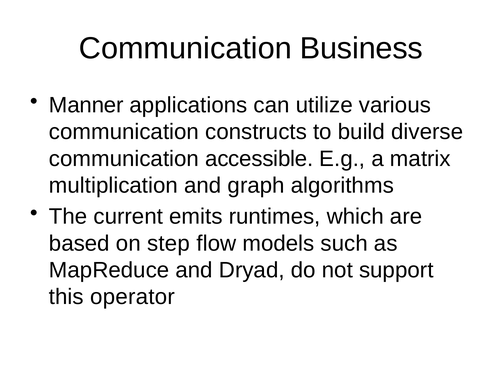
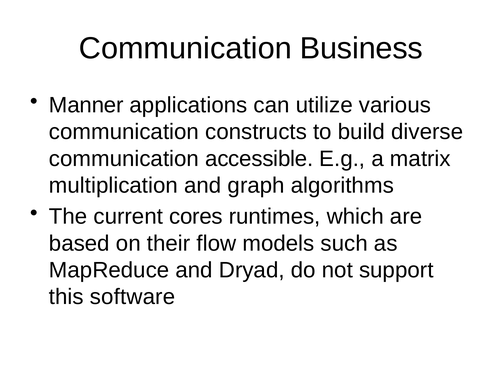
emits: emits -> cores
step: step -> their
operator: operator -> software
